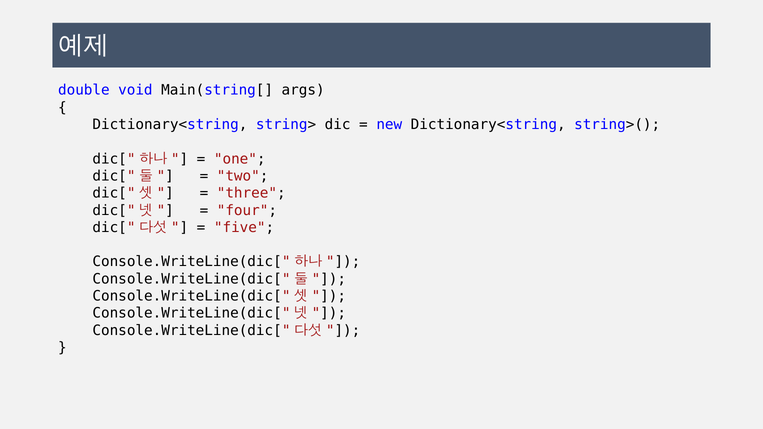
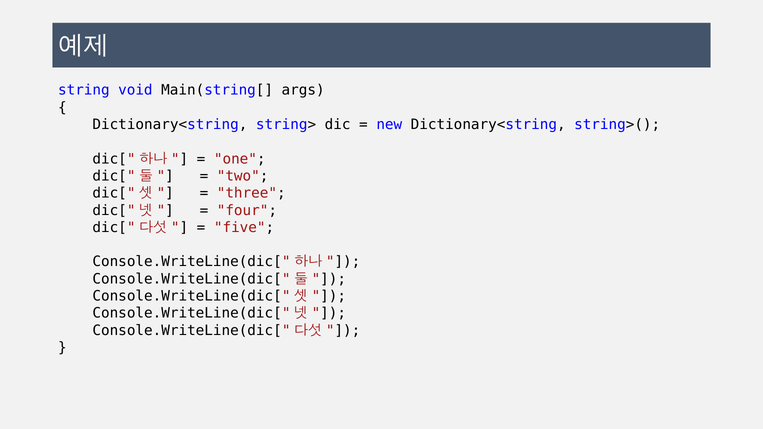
double: double -> string
